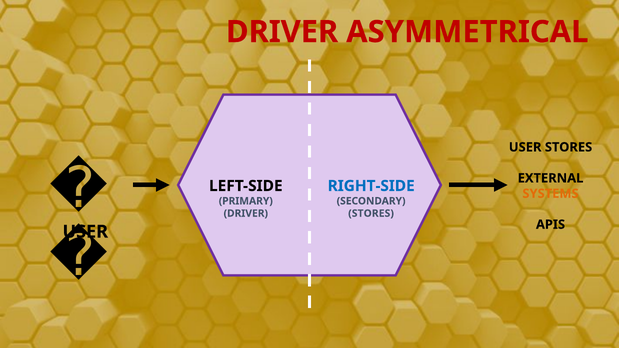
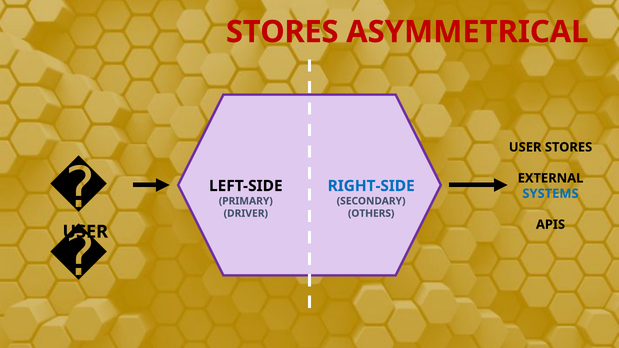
DRIVER at (282, 32): DRIVER -> STORES
SYSTEMS colour: orange -> blue
STORES at (371, 213): STORES -> OTHERS
